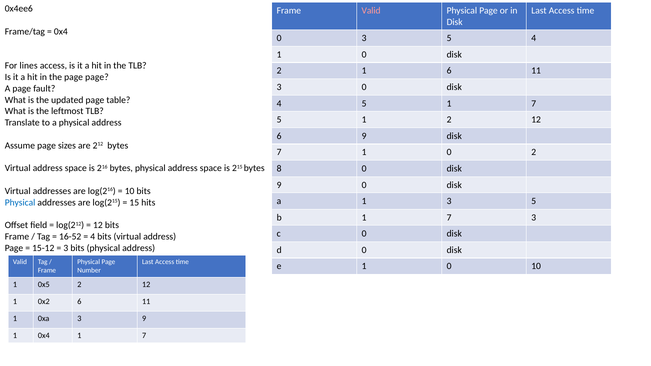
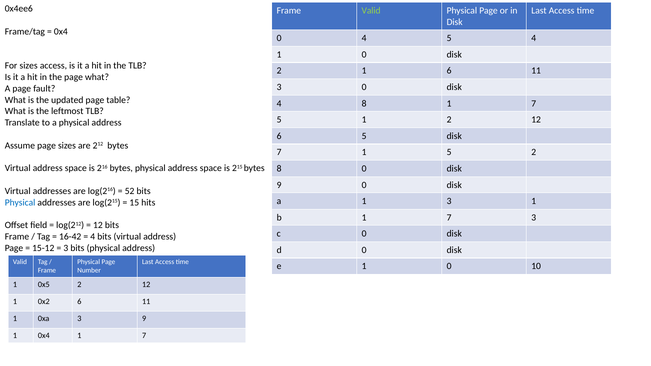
Valid at (371, 11) colour: pink -> light green
0 3: 3 -> 4
For lines: lines -> sizes
page page: page -> what
4 5: 5 -> 8
6 9: 9 -> 5
7 1 0: 0 -> 5
10 at (130, 191): 10 -> 52
1 3 5: 5 -> 1
16-52: 16-52 -> 16-42
